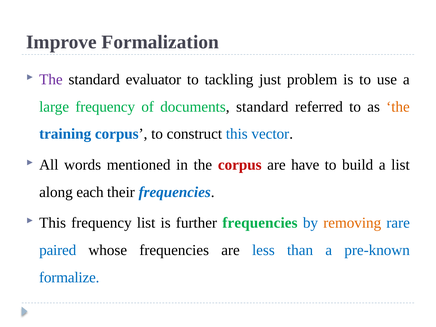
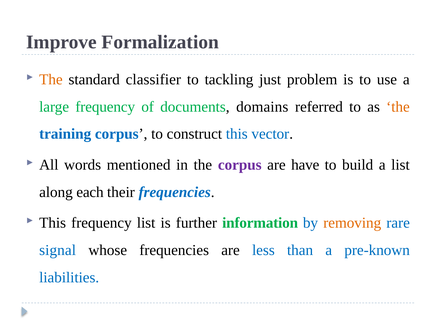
The at (51, 80) colour: purple -> orange
evaluator: evaluator -> classifier
documents standard: standard -> domains
corpus at (240, 165) colour: red -> purple
further frequencies: frequencies -> information
paired: paired -> signal
formalize: formalize -> liabilities
